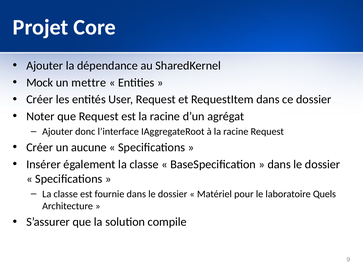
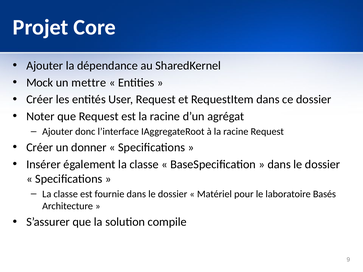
aucune: aucune -> donner
Quels: Quels -> Basés
